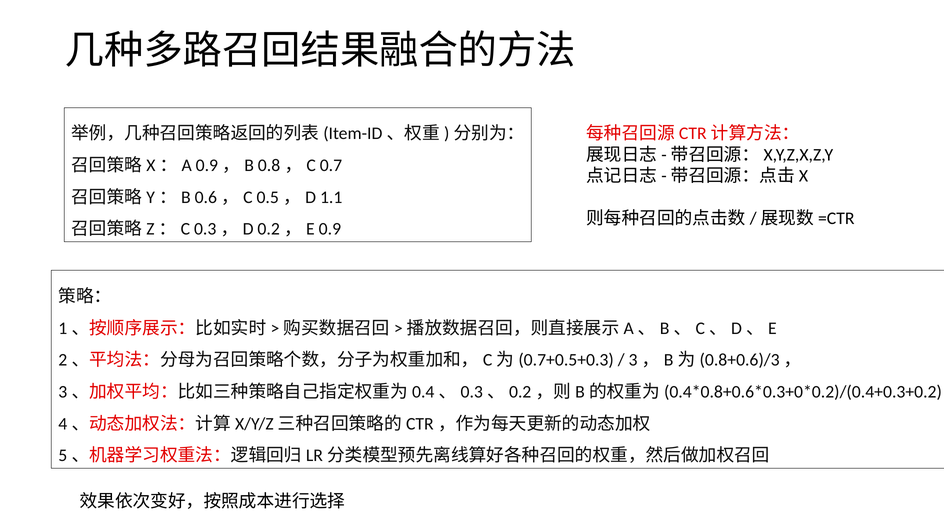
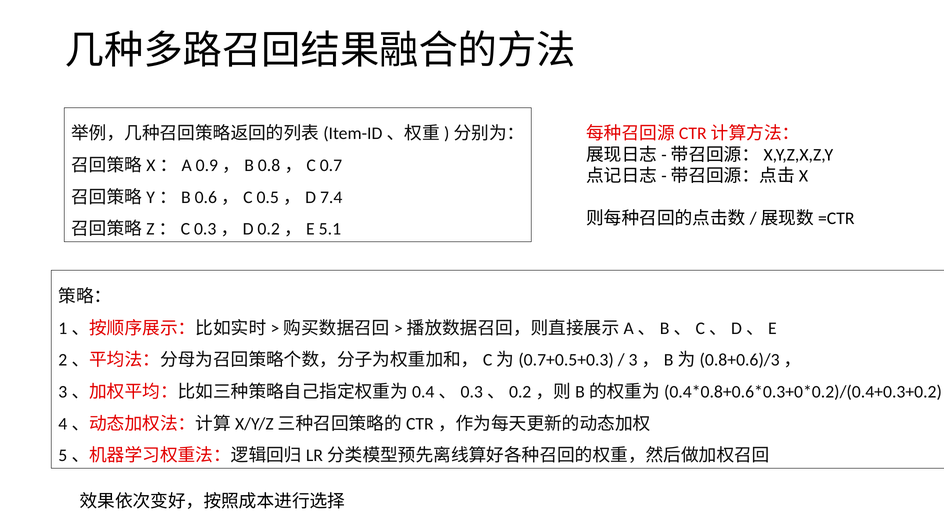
1.1: 1.1 -> 7.4
0.9: 0.9 -> 5.1
